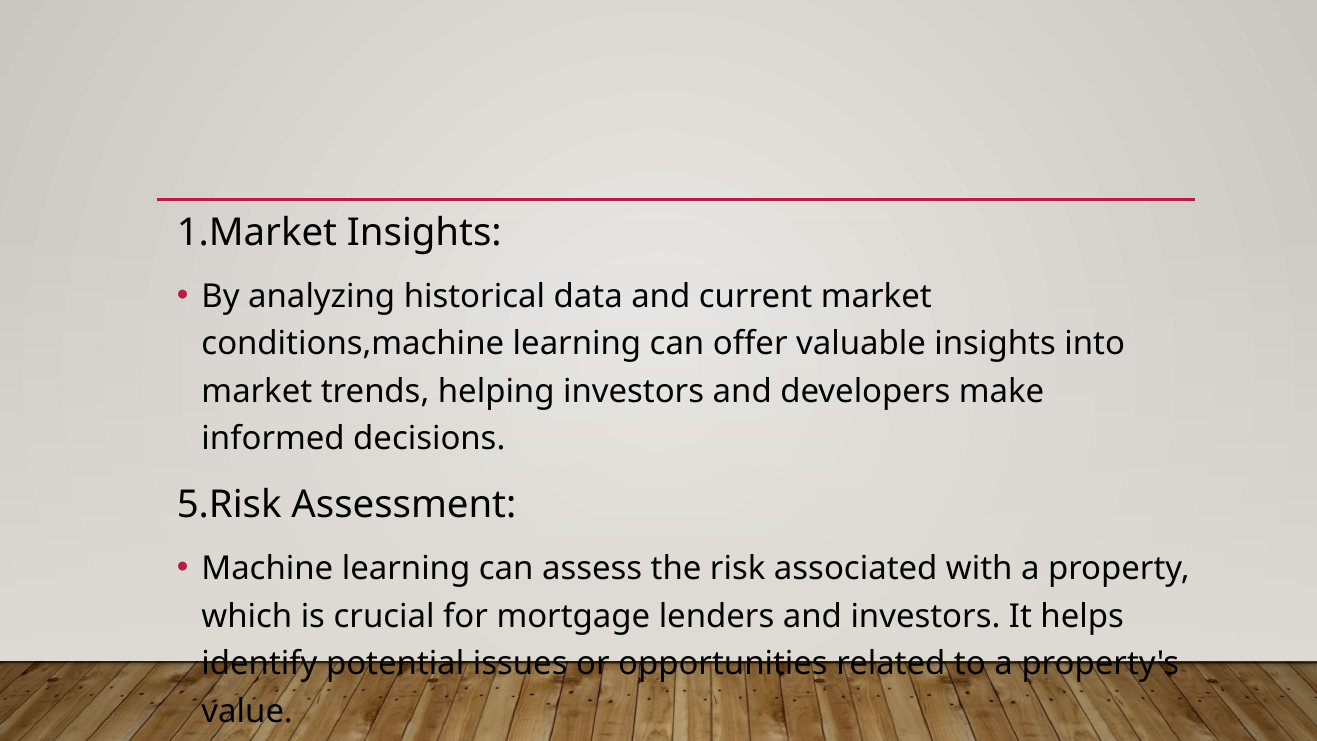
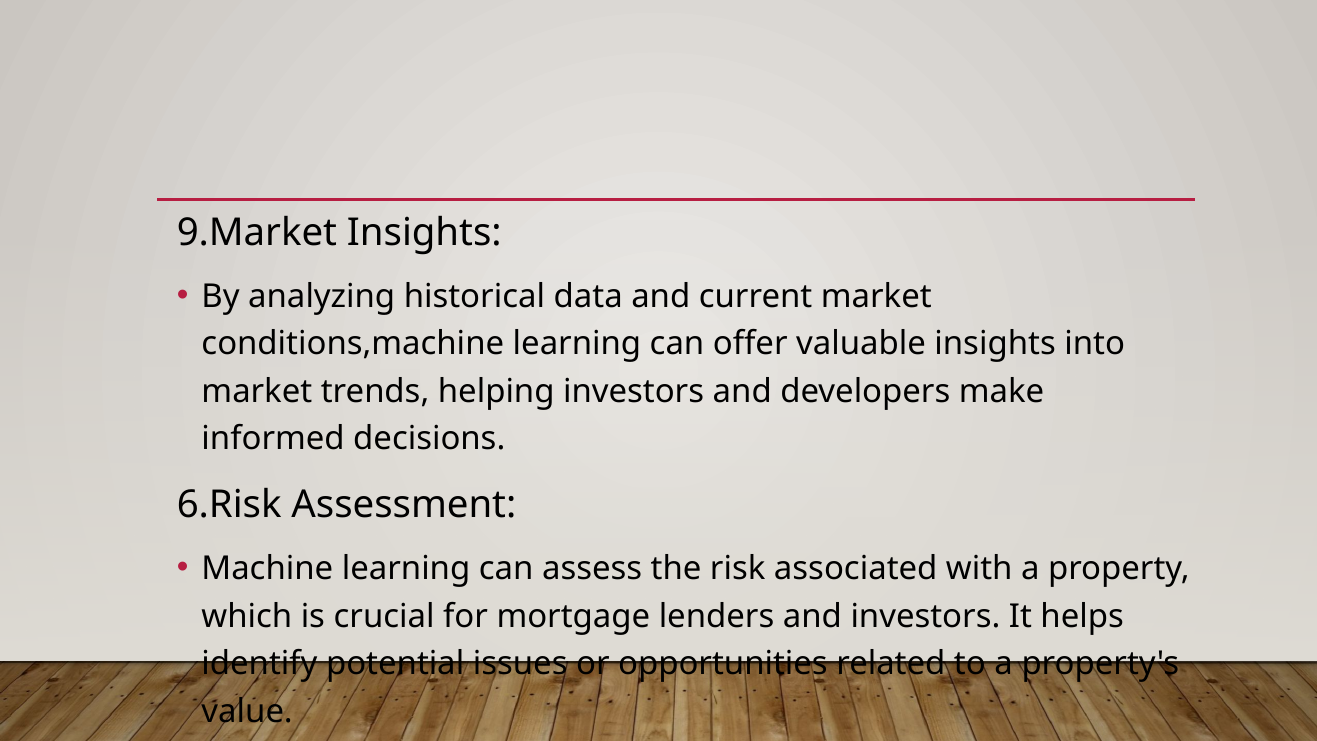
1.Market: 1.Market -> 9.Market
5.Risk: 5.Risk -> 6.Risk
